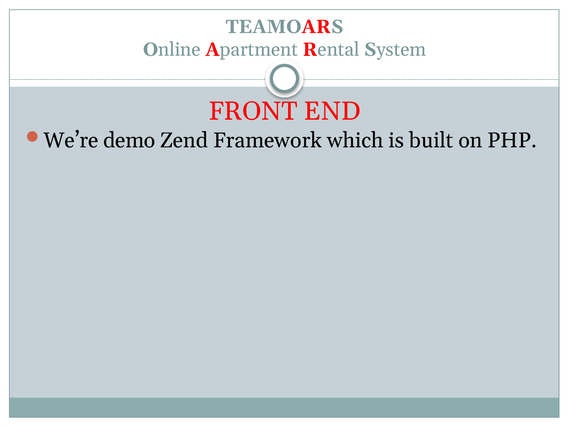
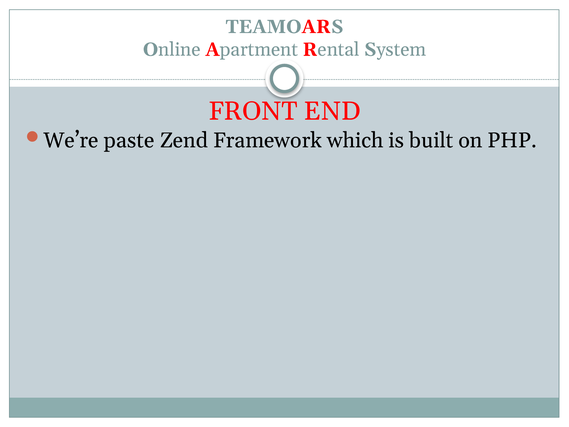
demo: demo -> paste
